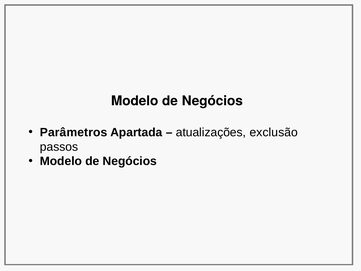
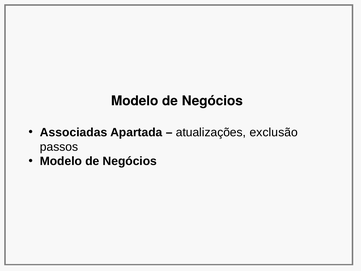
Parâmetros: Parâmetros -> Associadas
